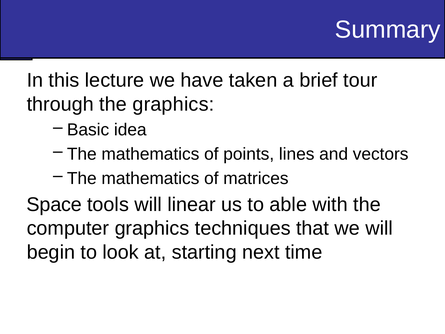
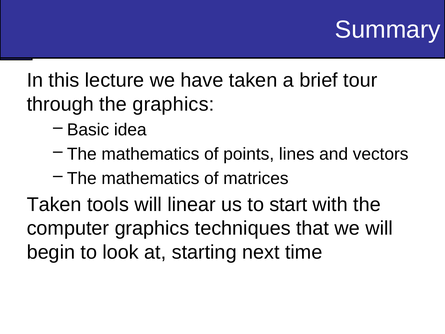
Space at (54, 205): Space -> Taken
able: able -> start
